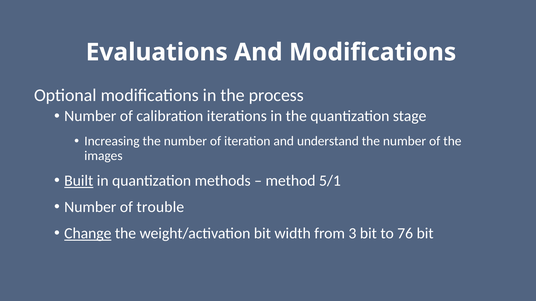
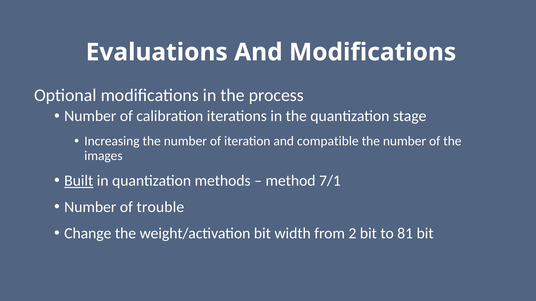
understand: understand -> compatible
5/1: 5/1 -> 7/1
Change underline: present -> none
3: 3 -> 2
76: 76 -> 81
